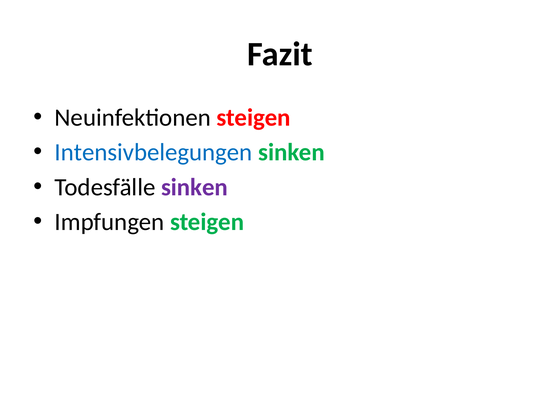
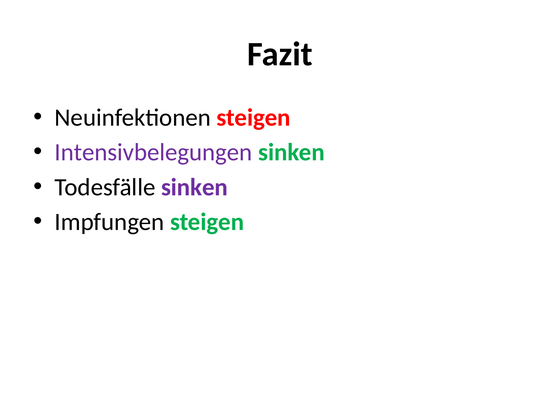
Intensivbelegungen colour: blue -> purple
